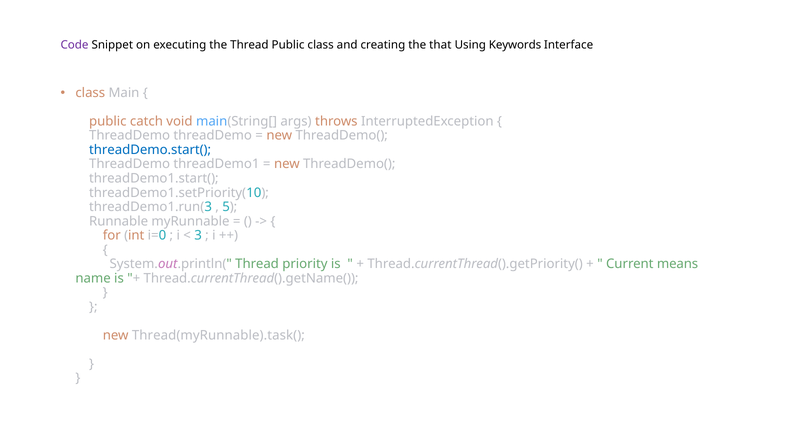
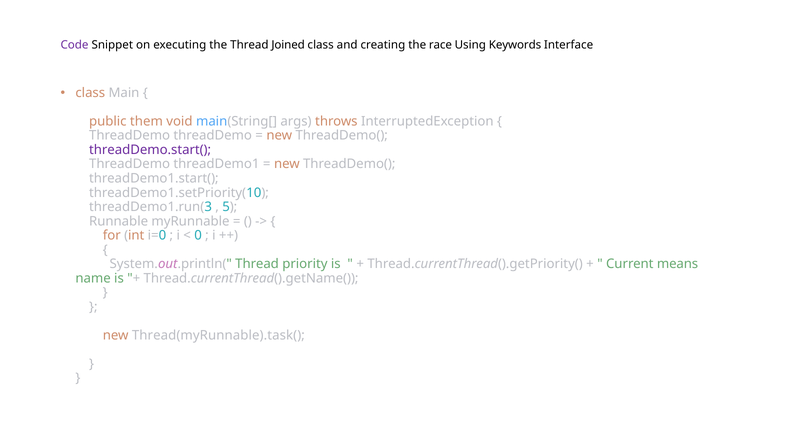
Thread Public: Public -> Joined
that: that -> race
catch: catch -> them
threadDemo.start( colour: blue -> purple
3: 3 -> 0
